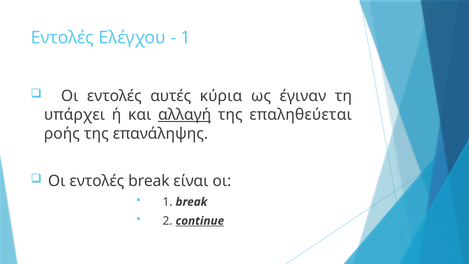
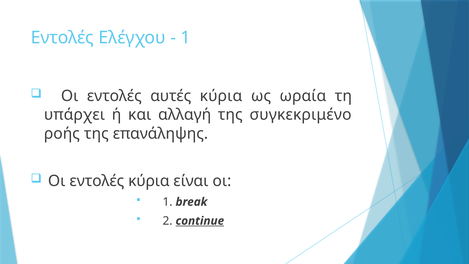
έγιναν: έγιναν -> ωραία
αλλαγή underline: present -> none
επαληθεύεται: επαληθεύεται -> συγκεκριμένο
εντολές break: break -> κύρια
